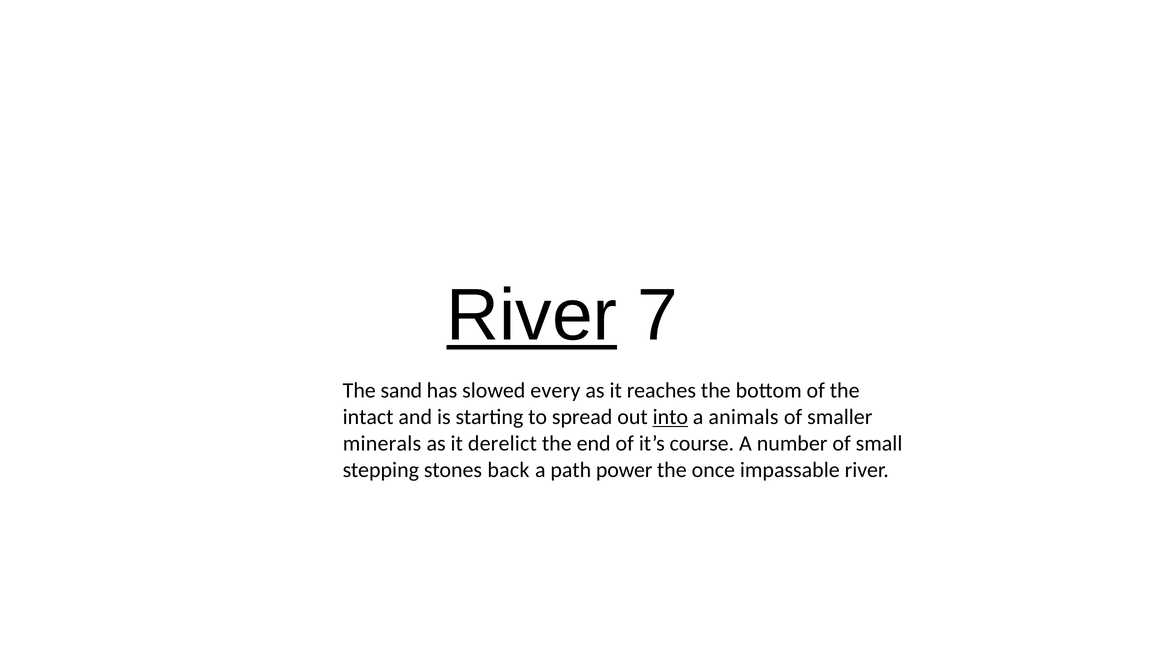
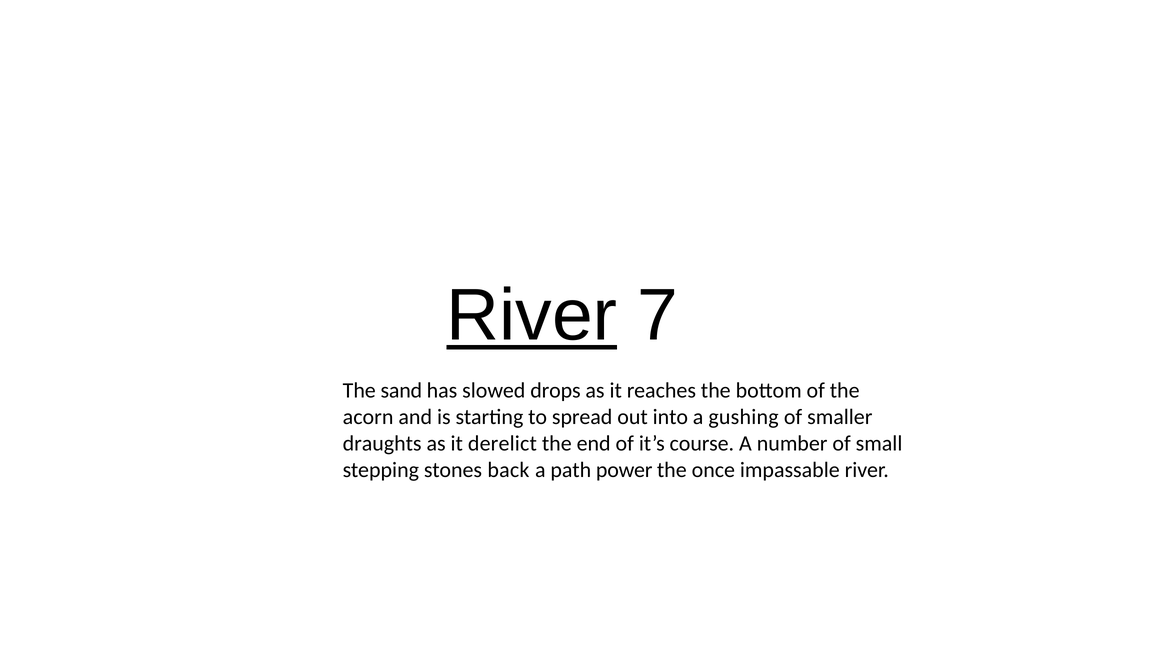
every: every -> drops
intact: intact -> acorn
into underline: present -> none
animals: animals -> gushing
minerals: minerals -> draughts
